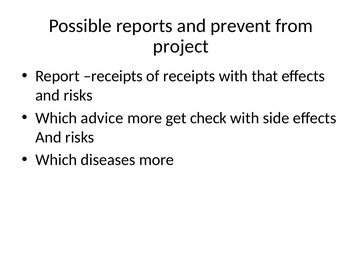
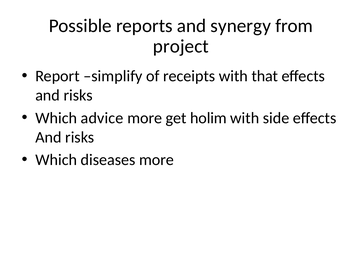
prevent: prevent -> synergy
Report receipts: receipts -> simplify
check: check -> holim
